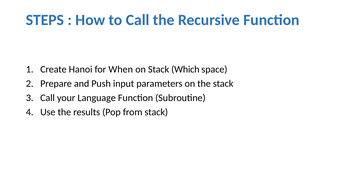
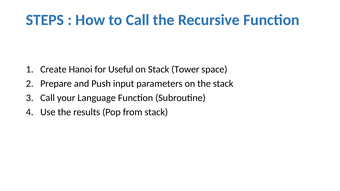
When: When -> Useful
Which: Which -> Tower
